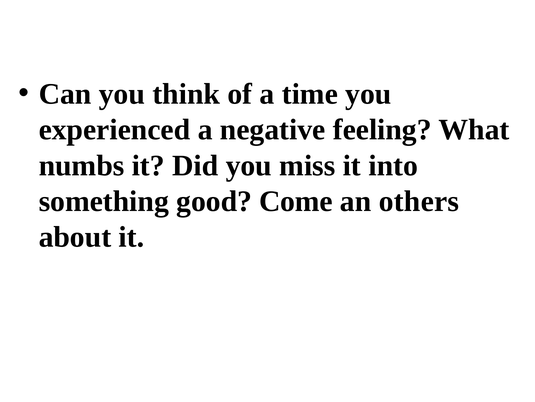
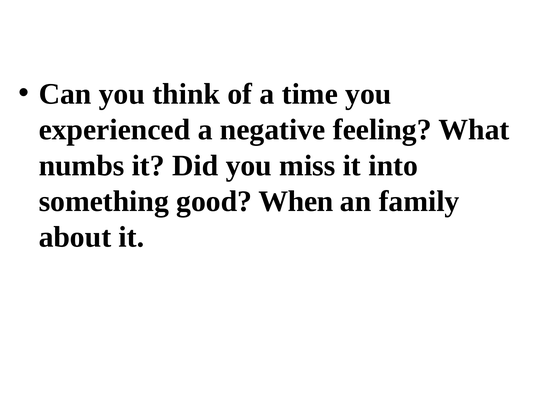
Come: Come -> When
others: others -> family
